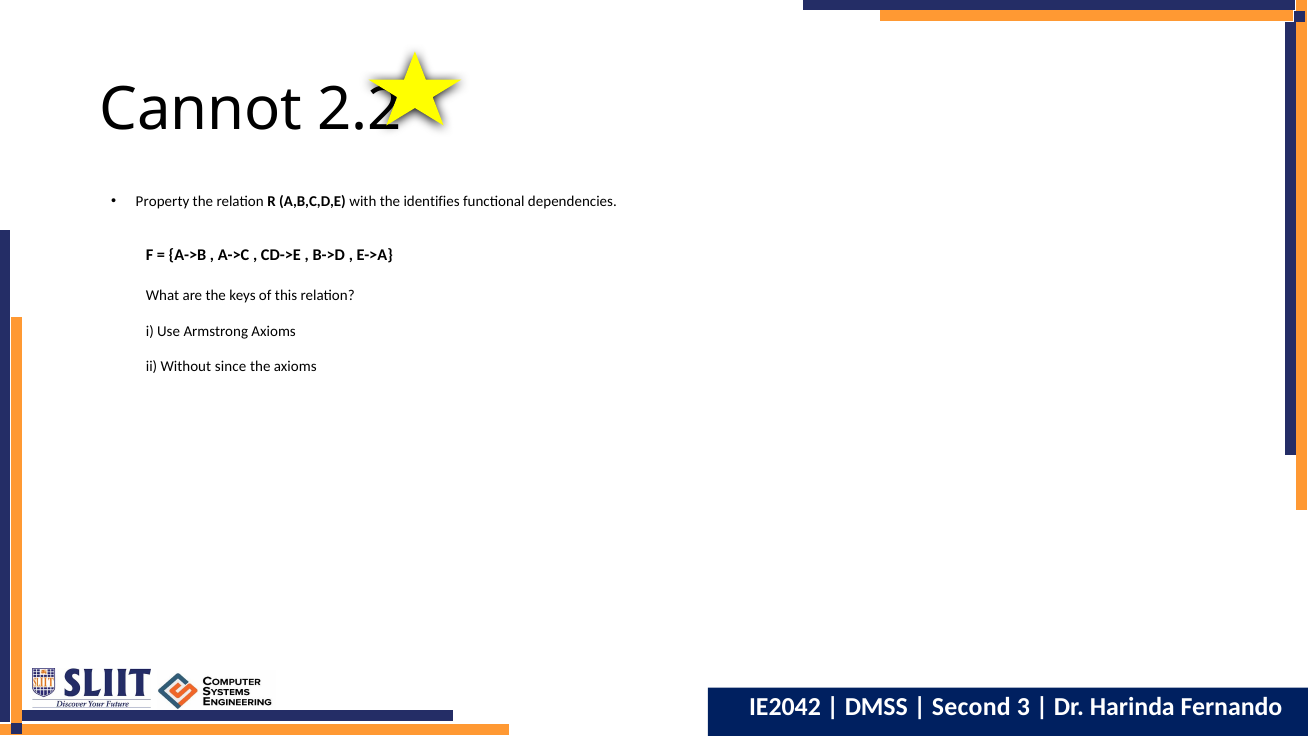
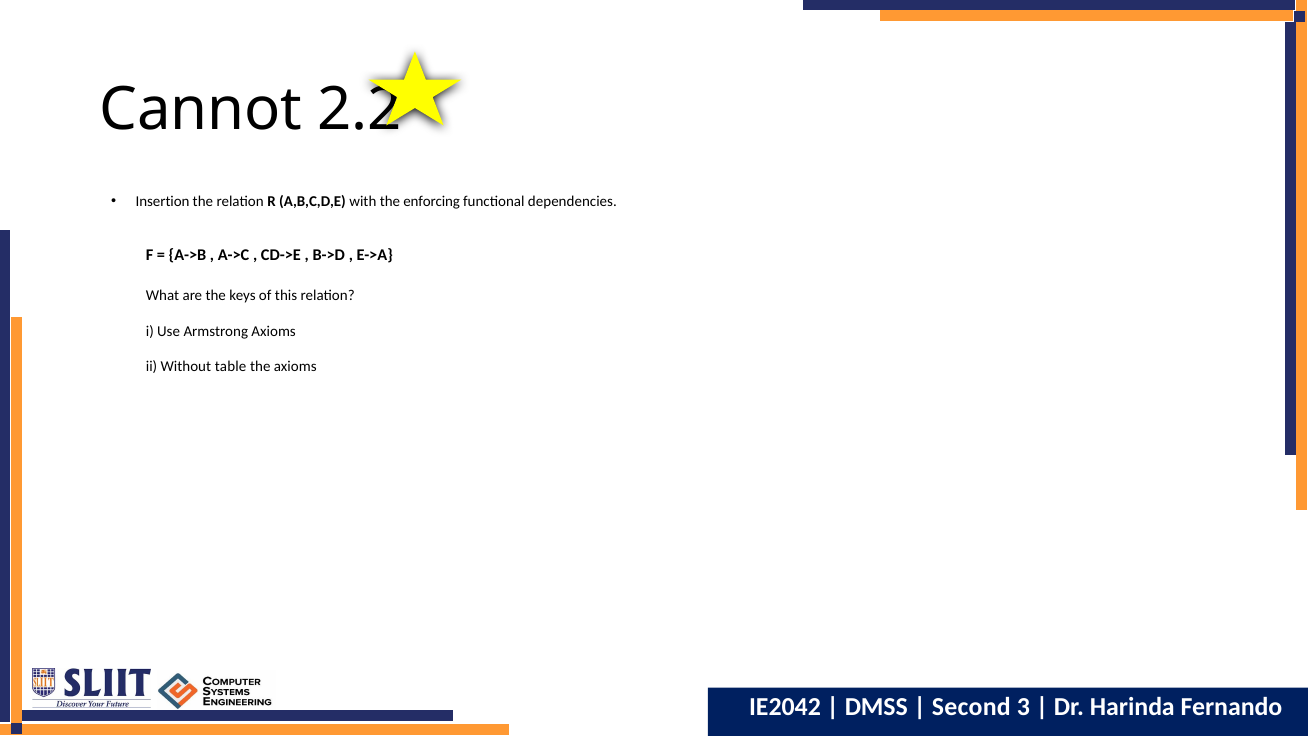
Property: Property -> Insertion
identifies: identifies -> enforcing
since: since -> table
